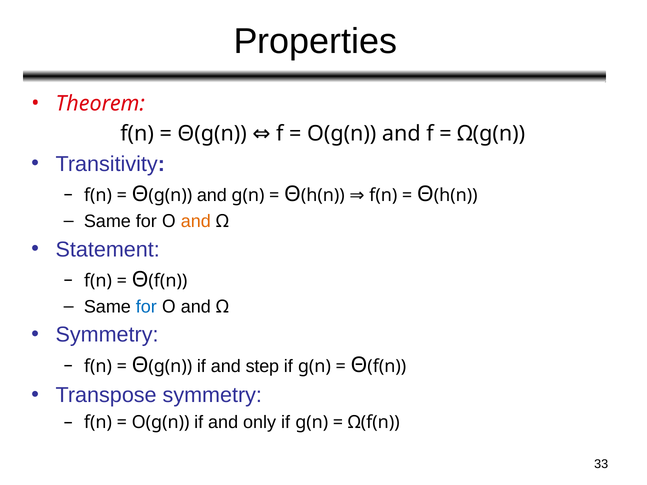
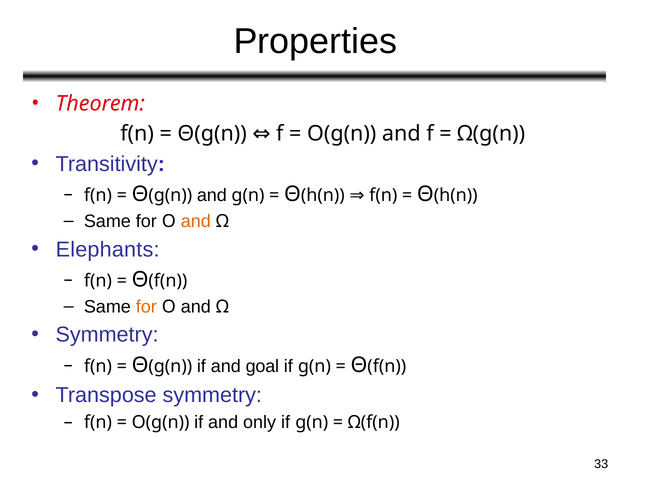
Statement: Statement -> Elephants
for at (146, 307) colour: blue -> orange
step: step -> goal
